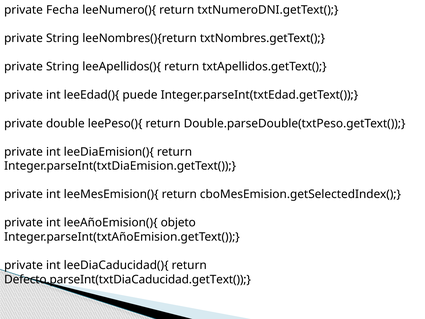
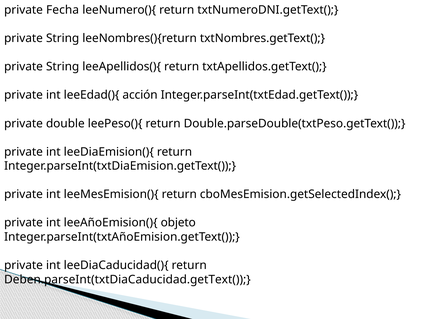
puede: puede -> acción
Defecto.parseInt(txtDiaCaducidad.getText(: Defecto.parseInt(txtDiaCaducidad.getText( -> Deben.parseInt(txtDiaCaducidad.getText(
